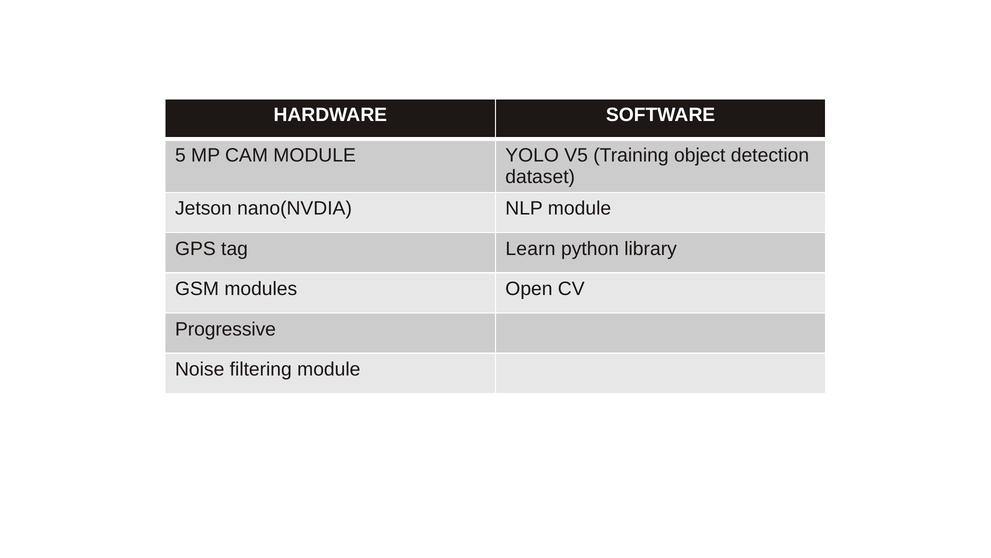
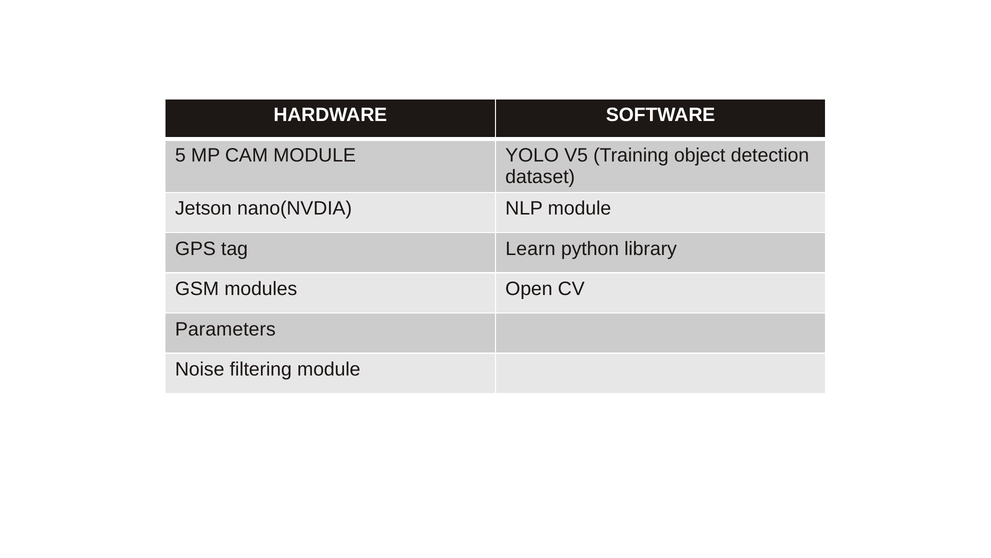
Progressive: Progressive -> Parameters
